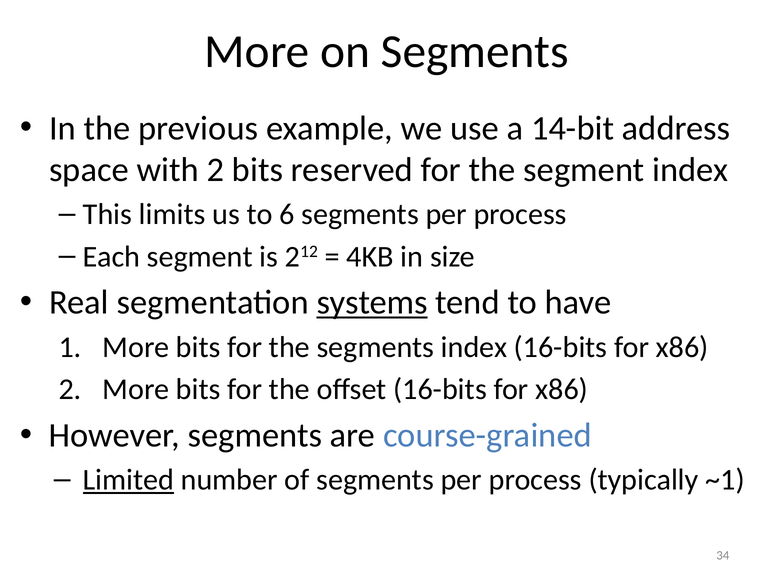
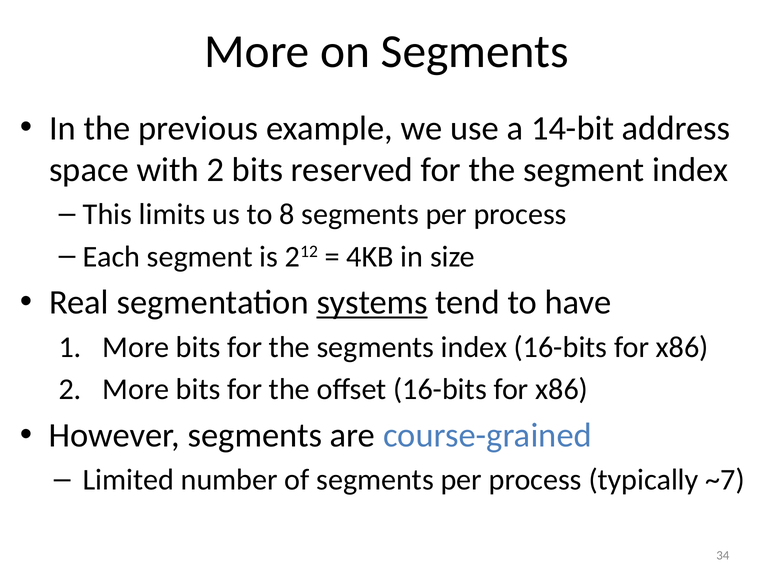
6: 6 -> 8
Limited underline: present -> none
~1: ~1 -> ~7
